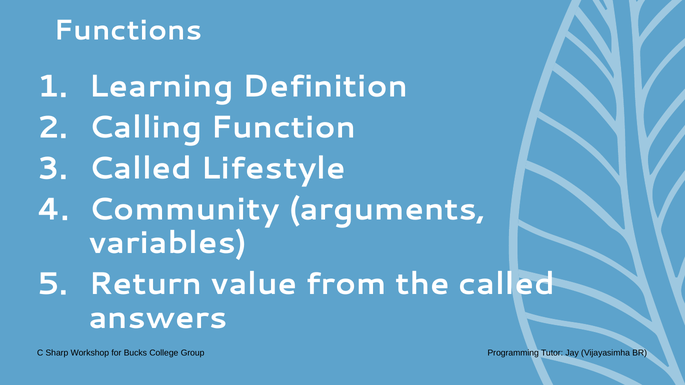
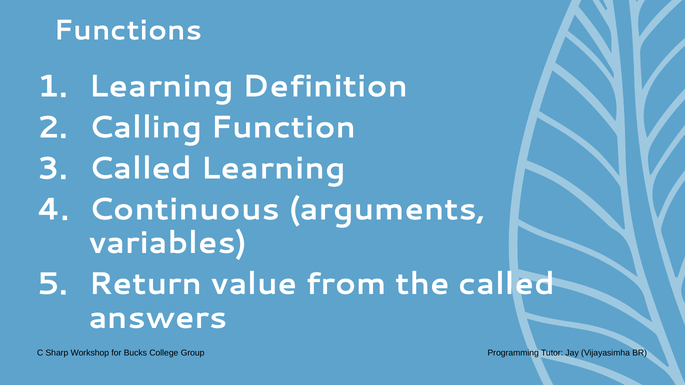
Called Lifestyle: Lifestyle -> Learning
Community: Community -> Continuous
